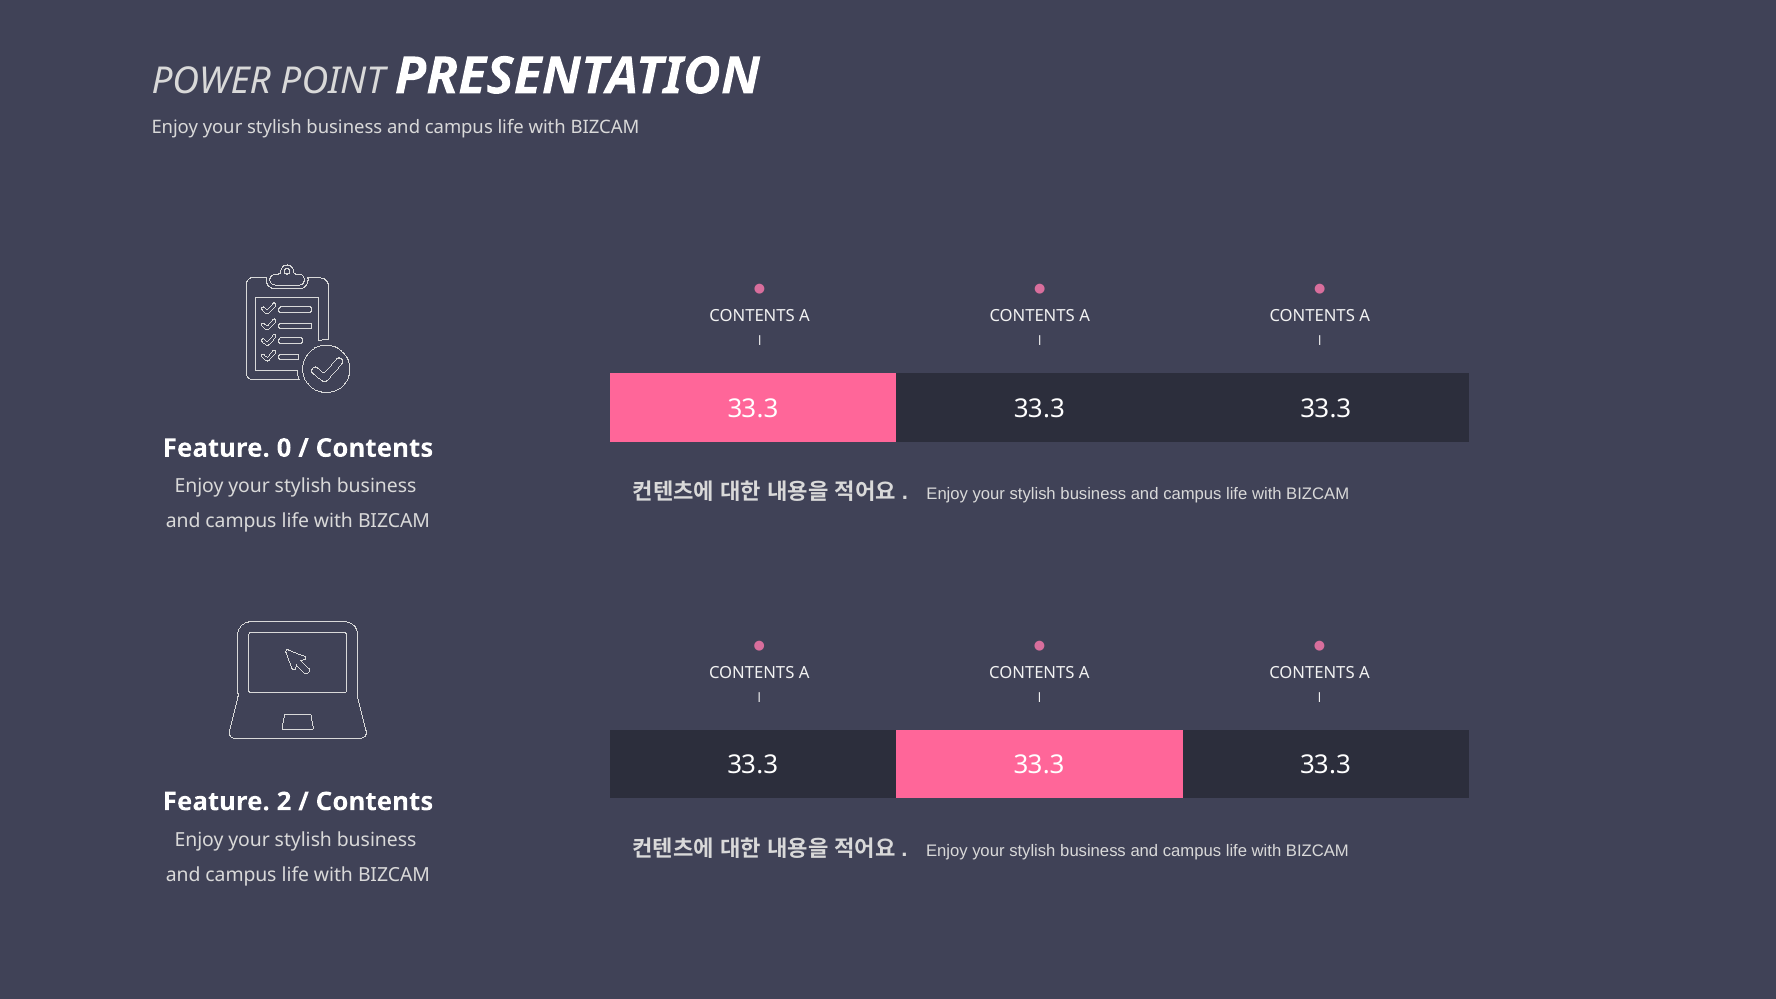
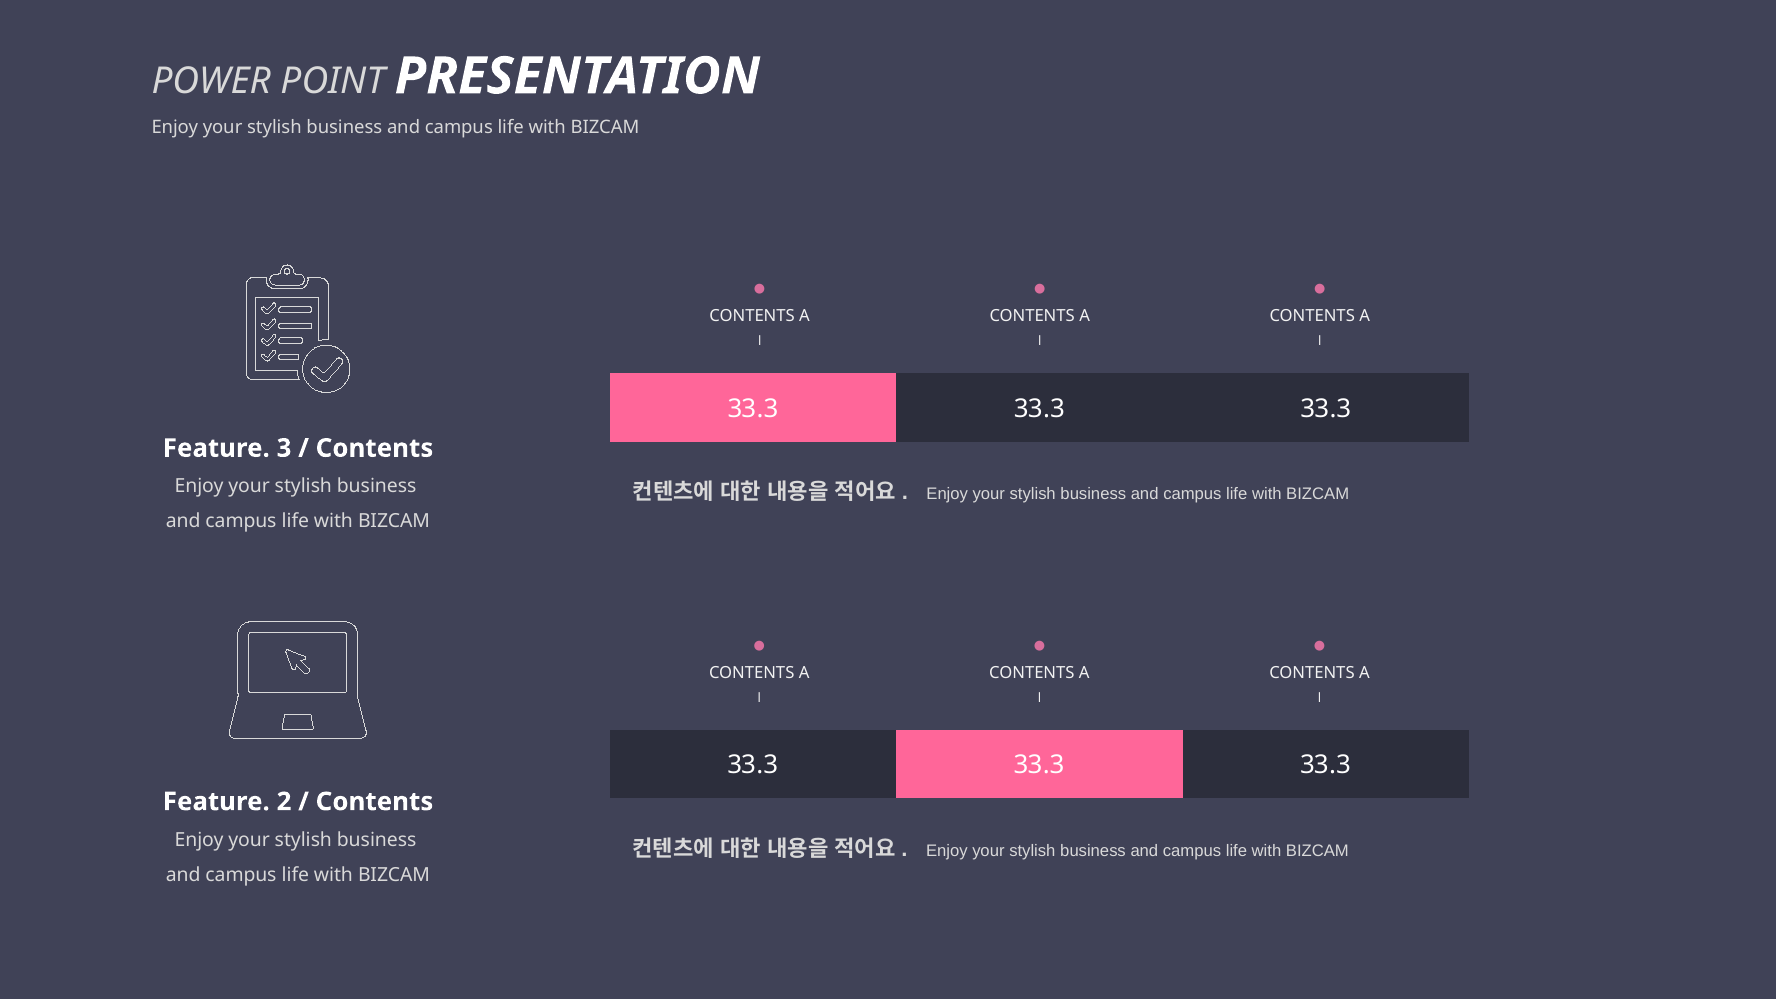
0: 0 -> 3
